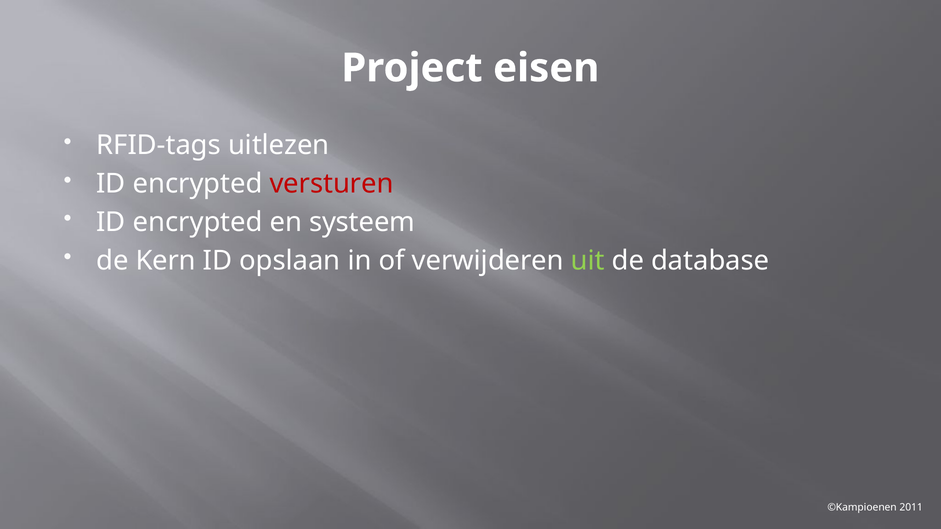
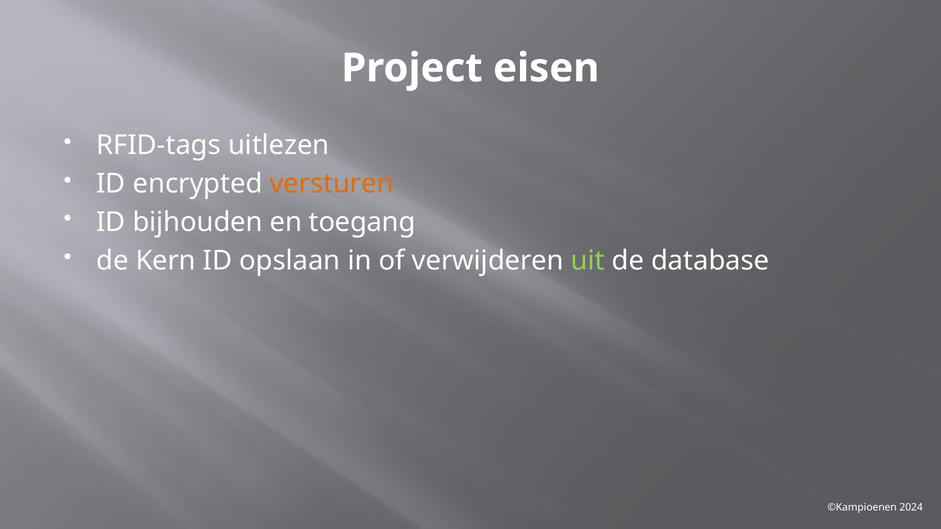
versturen colour: red -> orange
encrypted at (198, 222): encrypted -> bijhouden
systeem: systeem -> toegang
2011: 2011 -> 2024
